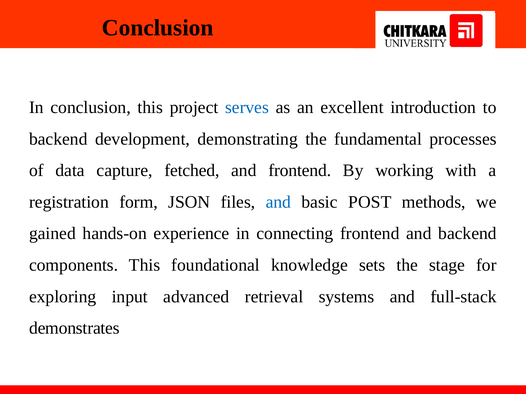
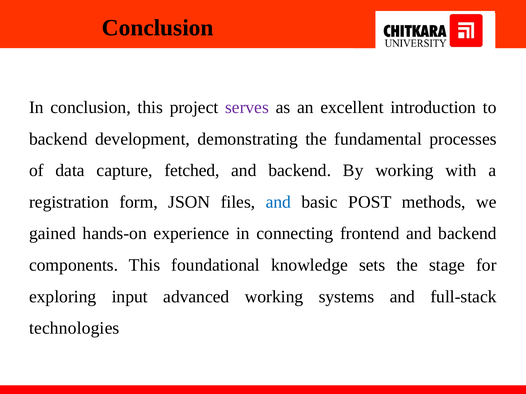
serves colour: blue -> purple
frontend at (300, 171): frontend -> backend
advanced retrieval: retrieval -> working
demonstrates: demonstrates -> technologies
